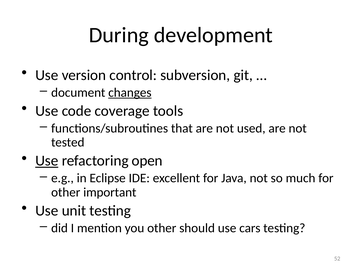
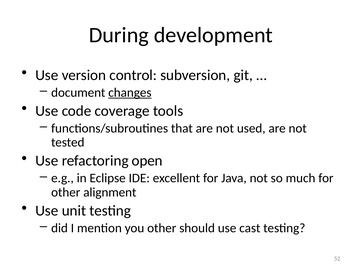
Use at (47, 161) underline: present -> none
important: important -> alignment
cars: cars -> cast
